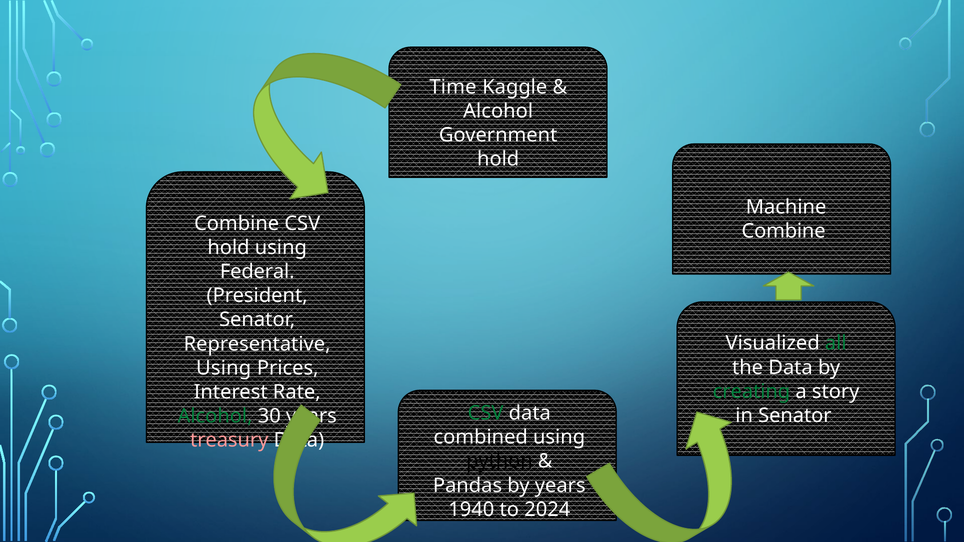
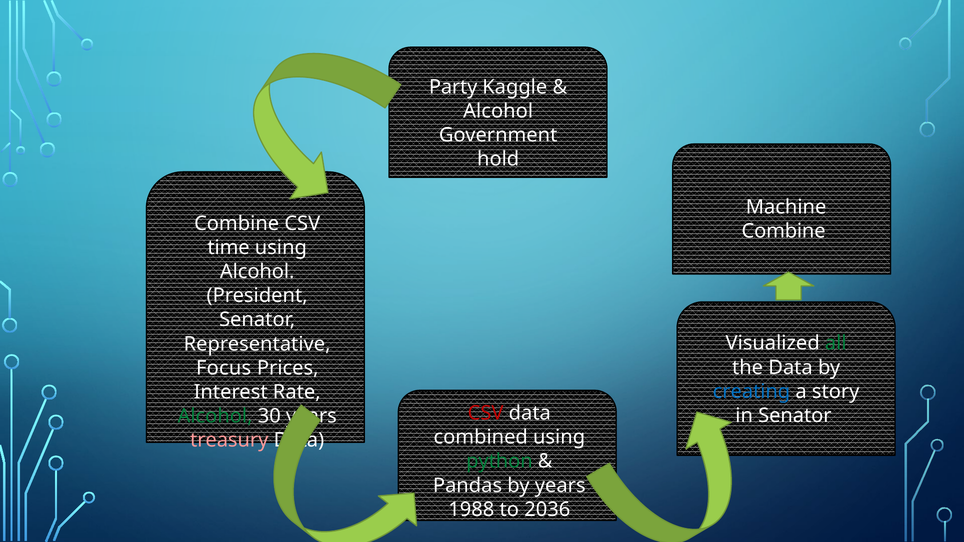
Time: Time -> Party
hold at (229, 248): hold -> time
Federal at (257, 272): Federal -> Alcohol
Using at (224, 368): Using -> Focus
creating colour: green -> blue
CSV at (486, 413) colour: green -> red
python colour: black -> green
1940: 1940 -> 1988
2024: 2024 -> 2036
